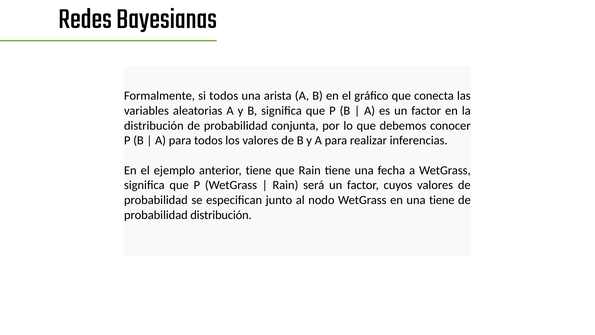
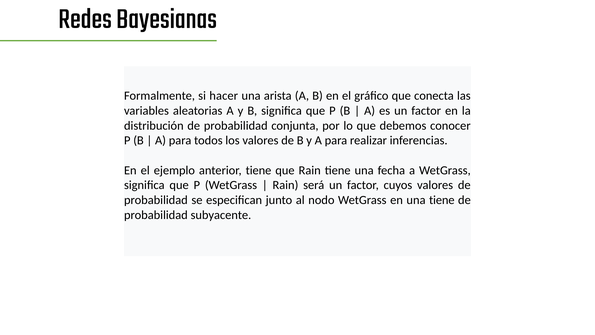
si todos: todos -> hacer
probabilidad distribución: distribución -> subyacente
